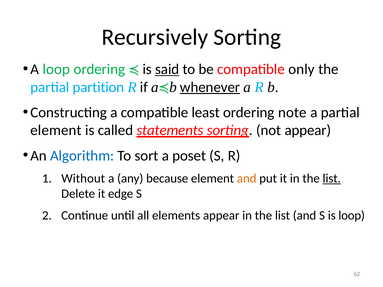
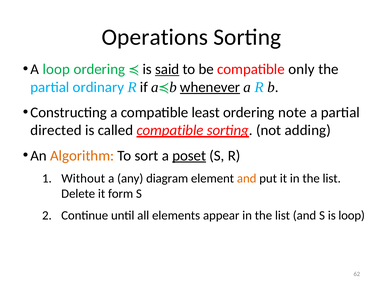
Recursively: Recursively -> Operations
partition: partition -> ordinary
element at (56, 130): element -> directed
called statements: statements -> compatible
not appear: appear -> adding
Algorithm colour: blue -> orange
poset underline: none -> present
because: because -> diagram
list at (332, 179) underline: present -> none
edge: edge -> form
